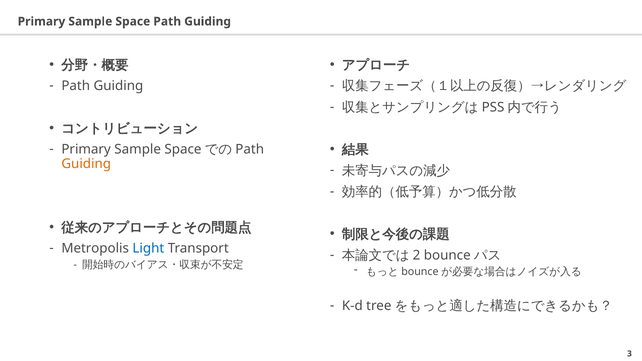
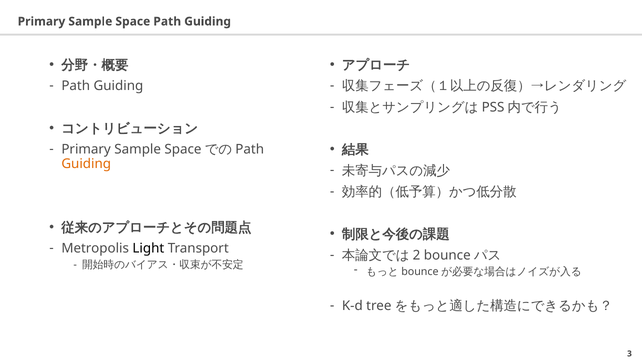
Light colour: blue -> black
